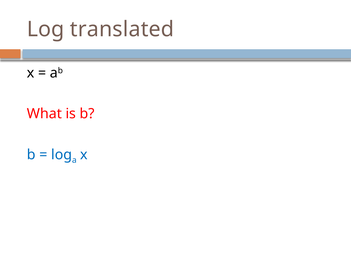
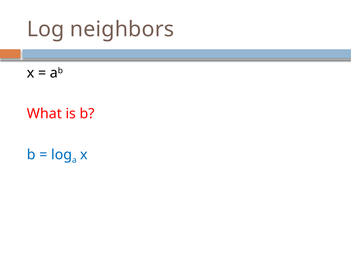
translated: translated -> neighbors
